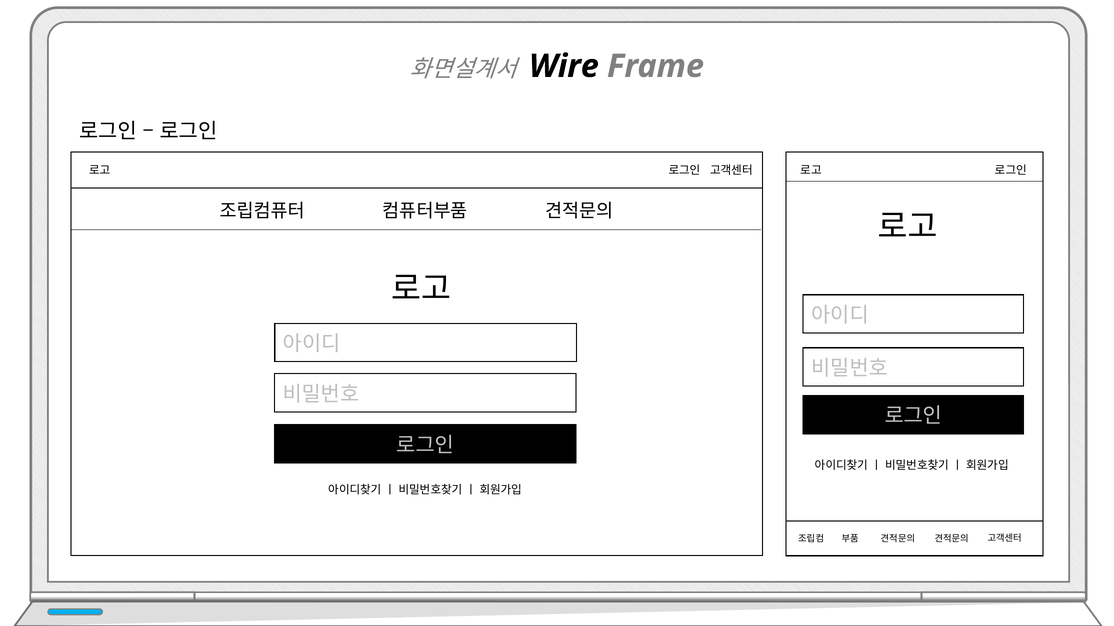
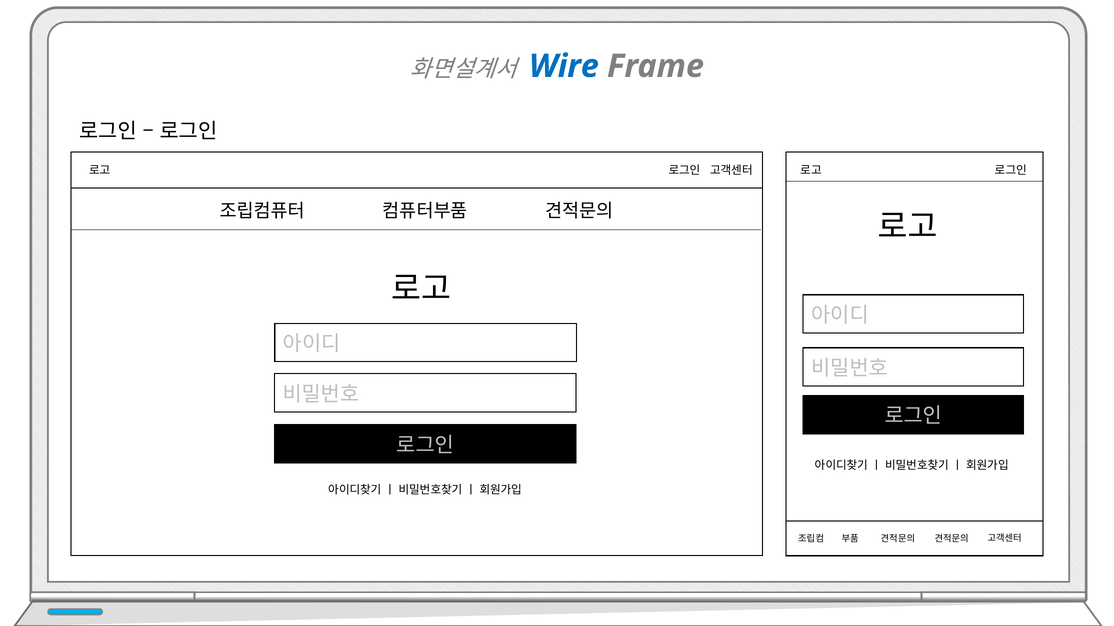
Wire colour: black -> blue
